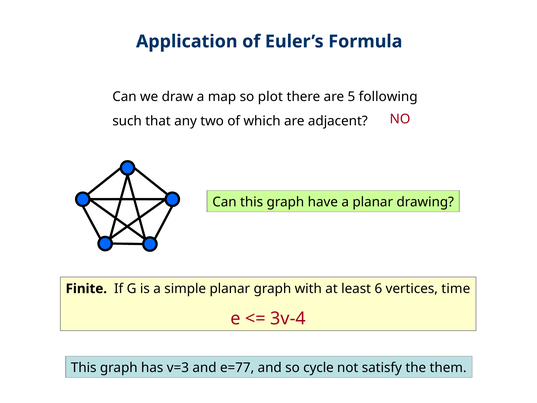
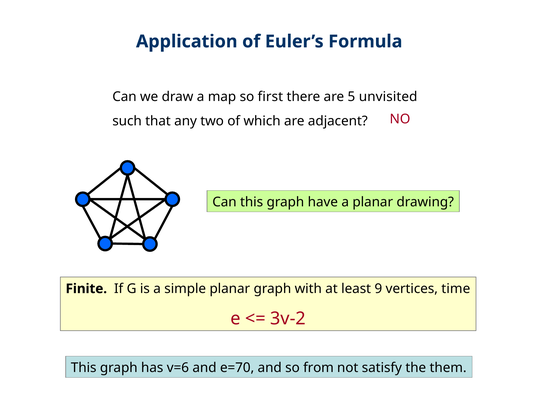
plot: plot -> first
following: following -> unvisited
6: 6 -> 9
3v-4: 3v-4 -> 3v-2
v=3: v=3 -> v=6
e=77: e=77 -> e=70
cycle: cycle -> from
